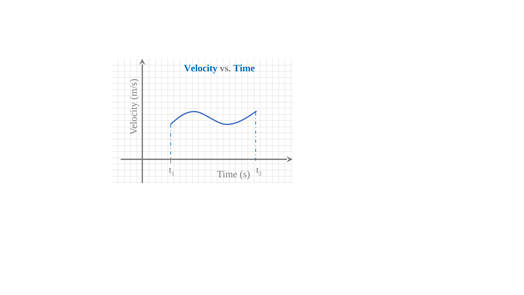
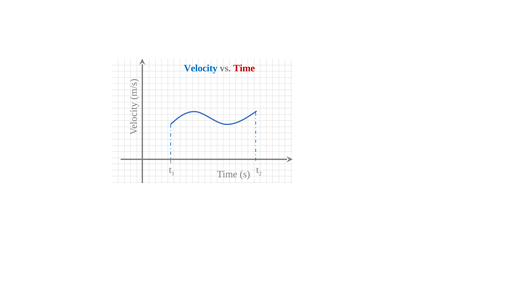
Time at (244, 68) colour: blue -> red
